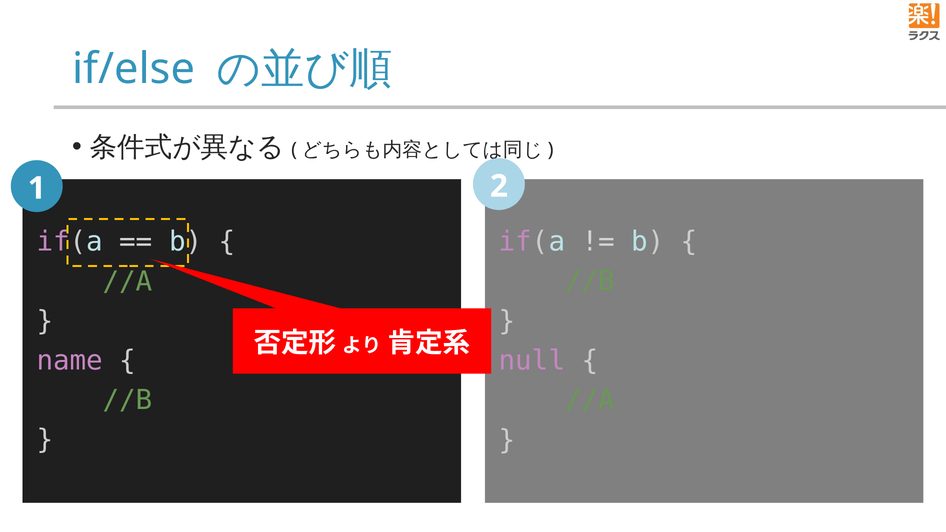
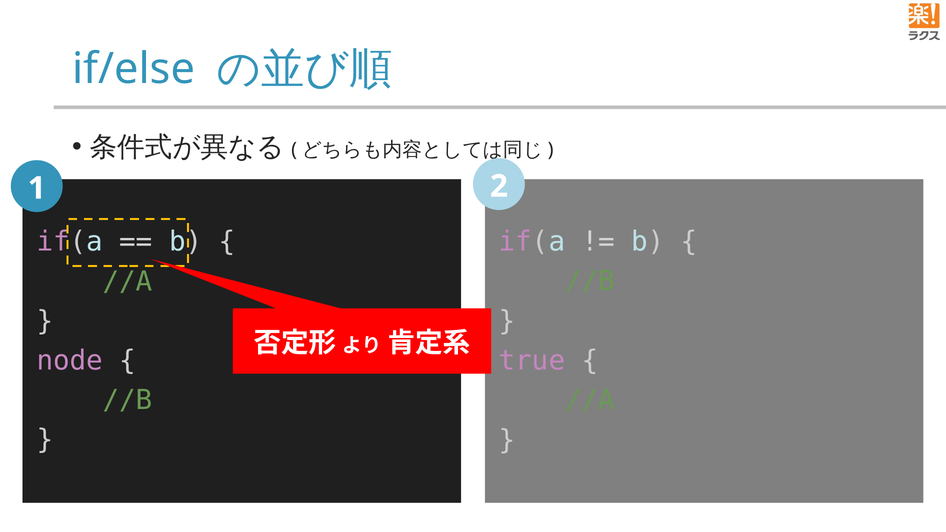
name: name -> node
null: null -> true
